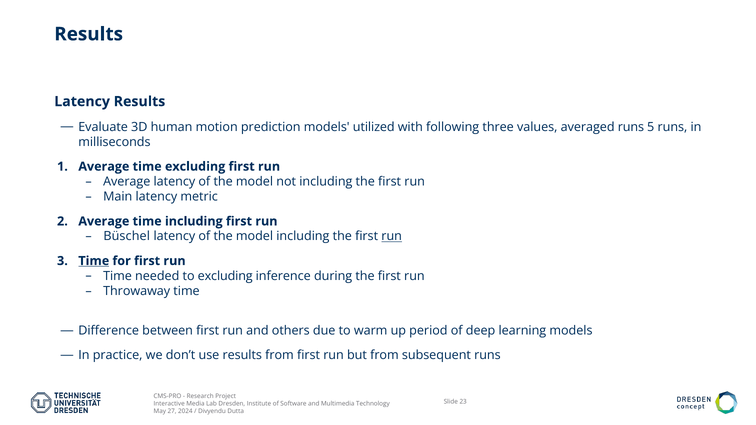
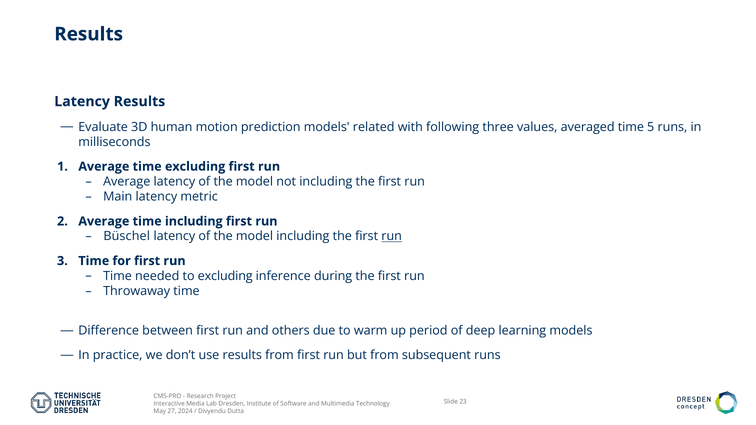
utilized: utilized -> related
averaged runs: runs -> time
Time at (94, 261) underline: present -> none
